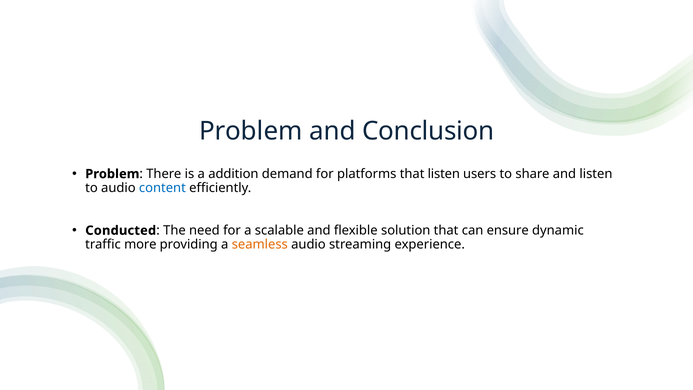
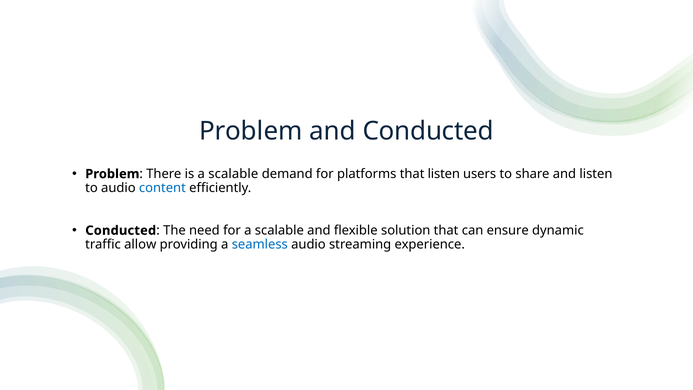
and Conclusion: Conclusion -> Conducted
is a addition: addition -> scalable
more: more -> allow
seamless colour: orange -> blue
